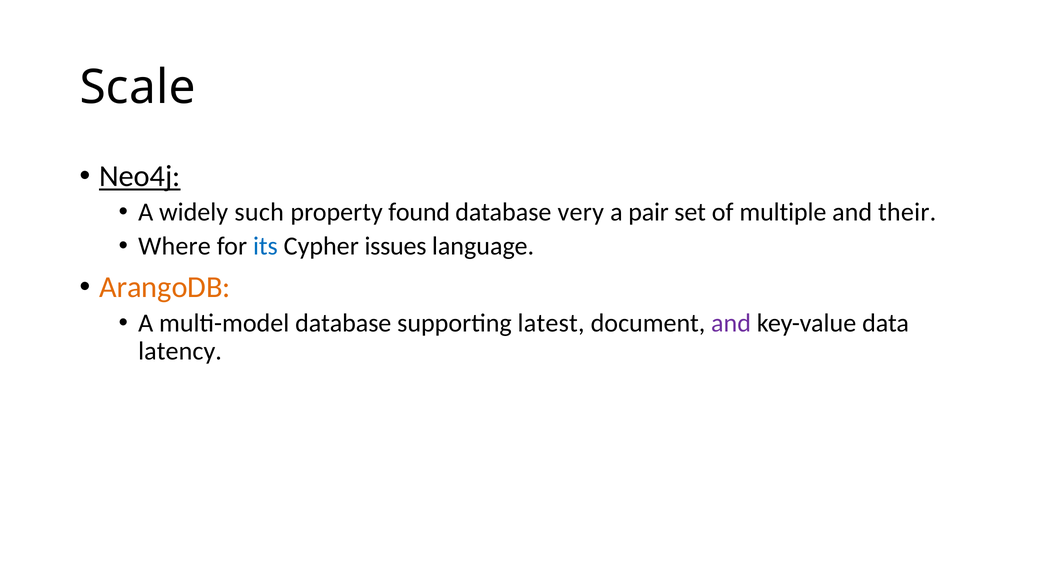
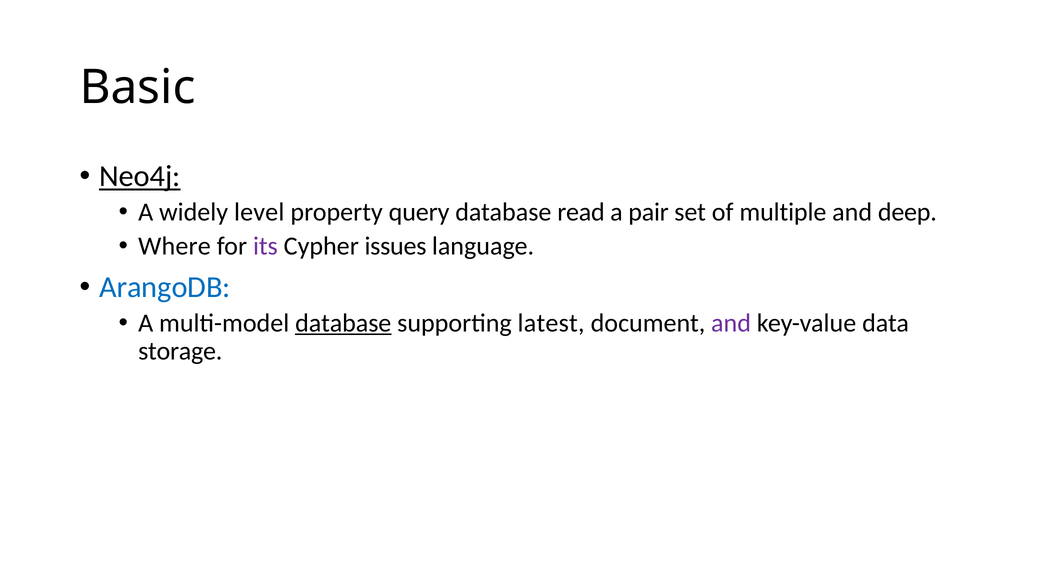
Scale: Scale -> Basic
such: such -> level
found: found -> query
very: very -> read
their: their -> deep
its colour: blue -> purple
ArangoDB colour: orange -> blue
database at (343, 323) underline: none -> present
latency: latency -> storage
